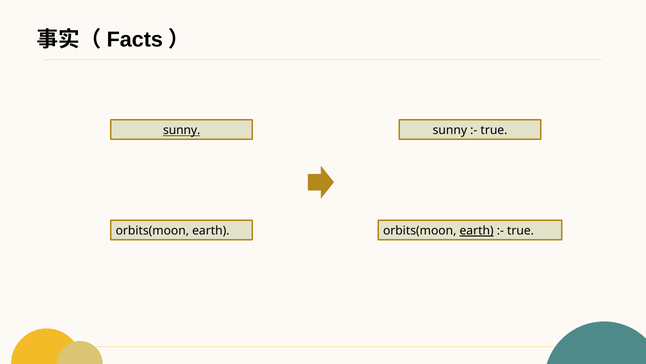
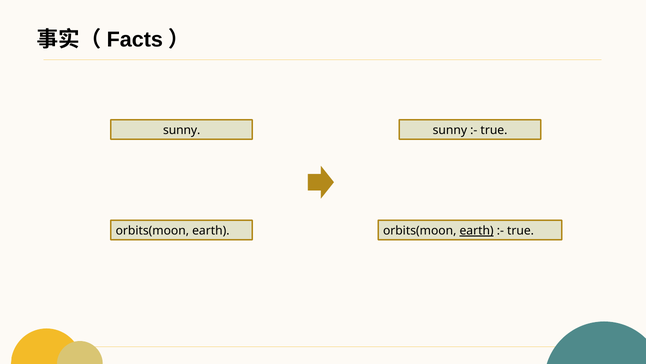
sunny at (182, 130) underline: present -> none
